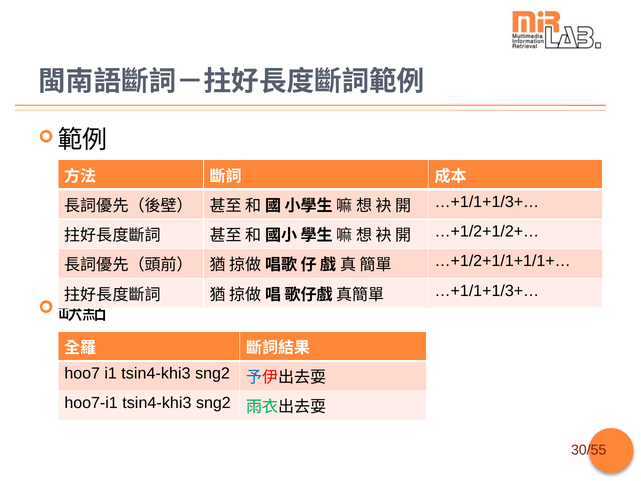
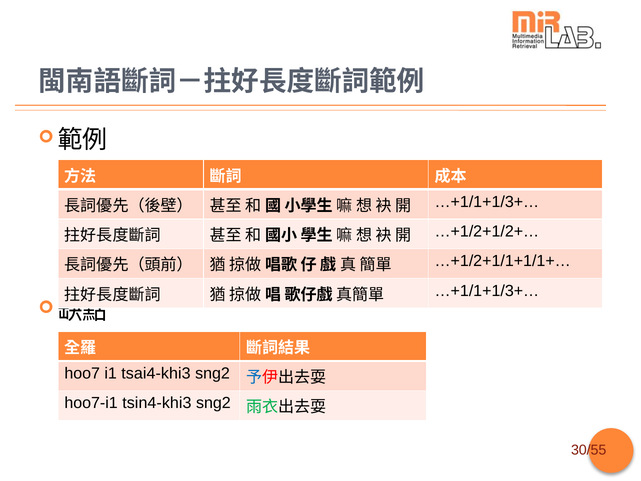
i1 tsin4-khi3: tsin4-khi3 -> tsai4-khi3
